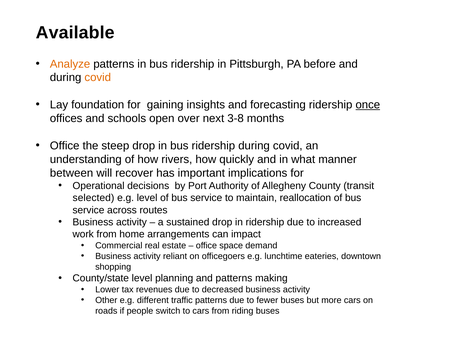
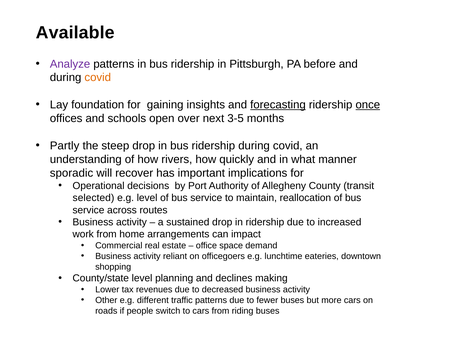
Analyze colour: orange -> purple
forecasting underline: none -> present
3-8: 3-8 -> 3-5
Office at (65, 146): Office -> Partly
between: between -> sporadic
and patterns: patterns -> declines
